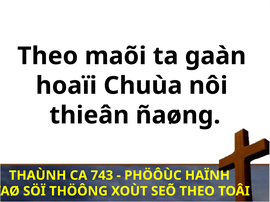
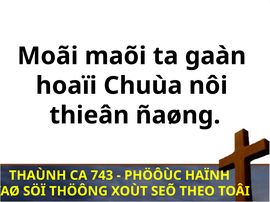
Theo at (48, 56): Theo -> Moãi
